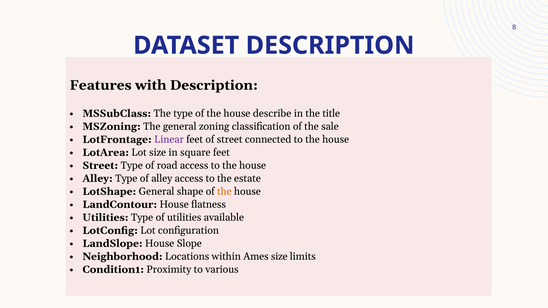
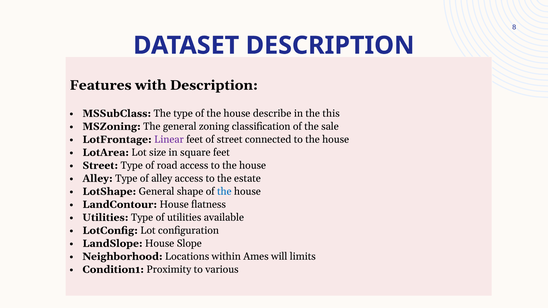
title: title -> this
the at (224, 192) colour: orange -> blue
Ames size: size -> will
